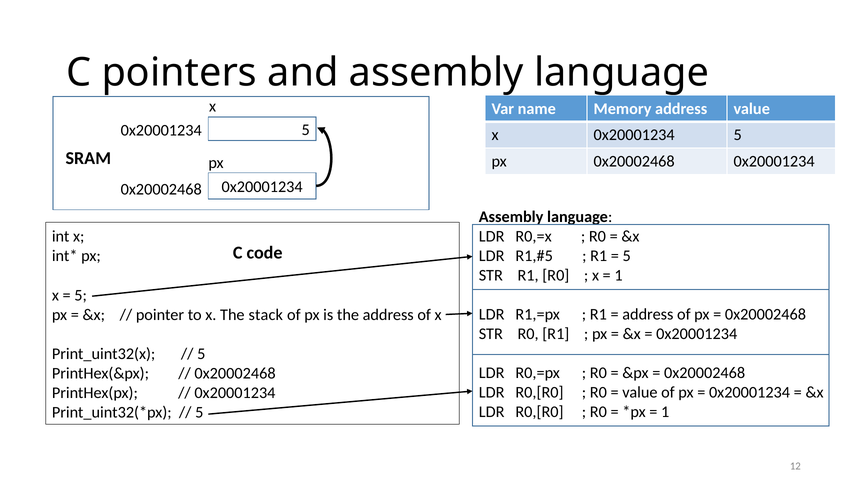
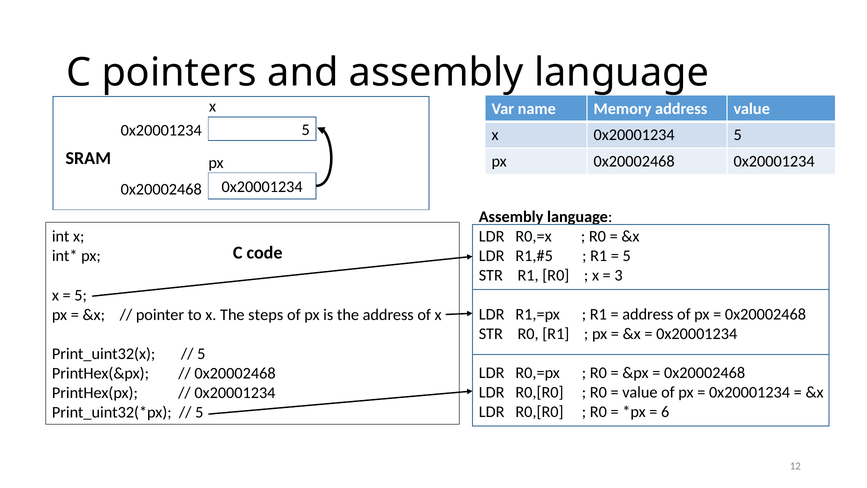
1 at (619, 275): 1 -> 3
stack: stack -> steps
1 at (665, 412): 1 -> 6
